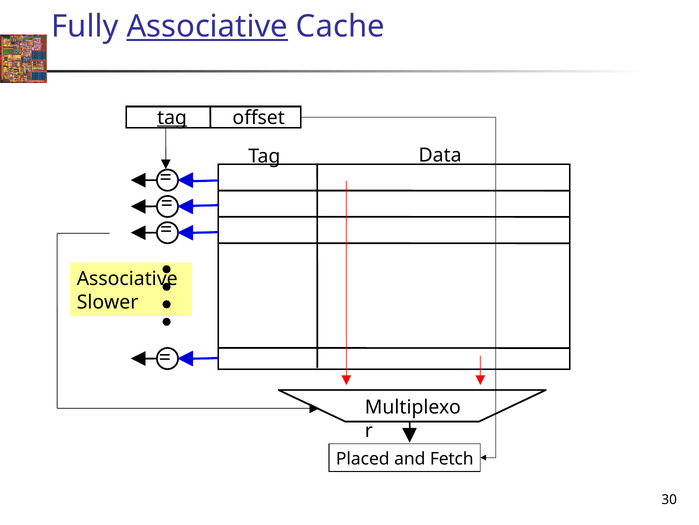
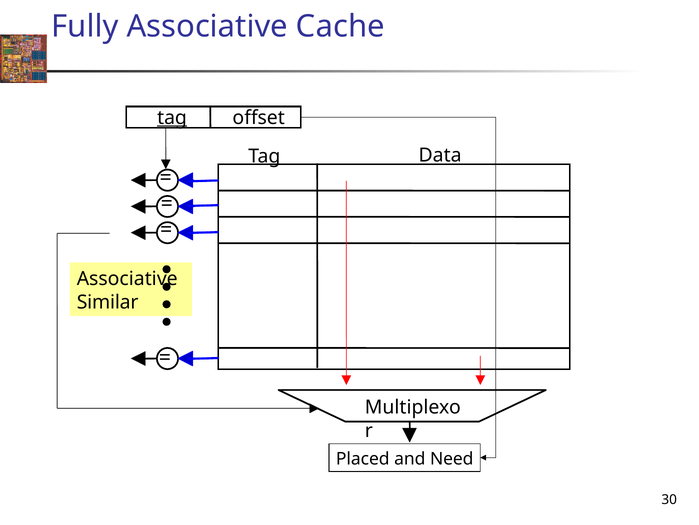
Associative at (207, 27) underline: present -> none
Slower: Slower -> Similar
Fetch: Fetch -> Need
